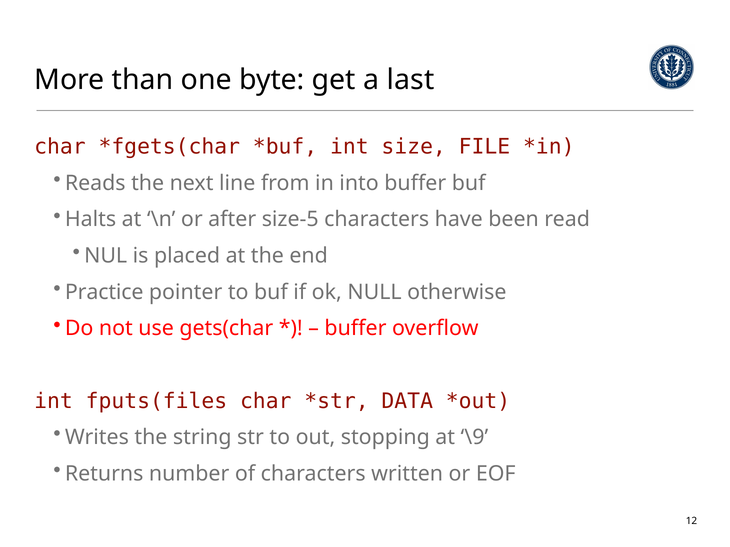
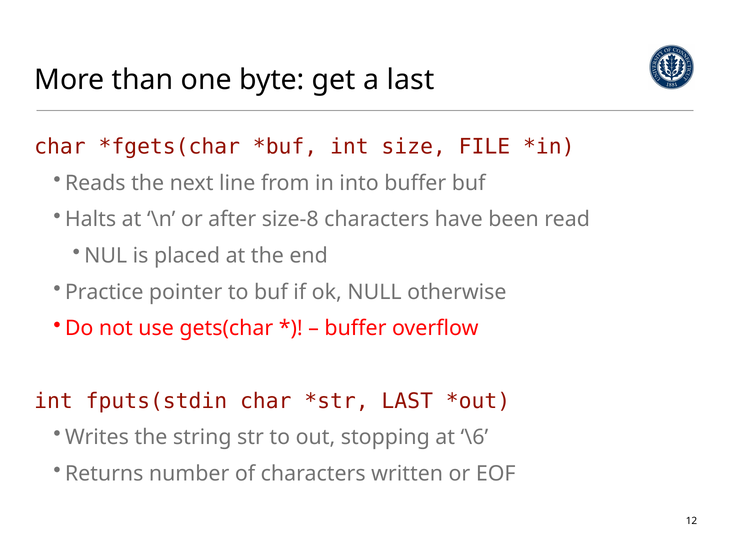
size-5: size-5 -> size-8
fputs(files: fputs(files -> fputs(stdin
DATA at (407, 401): DATA -> LAST
\9: \9 -> \6
